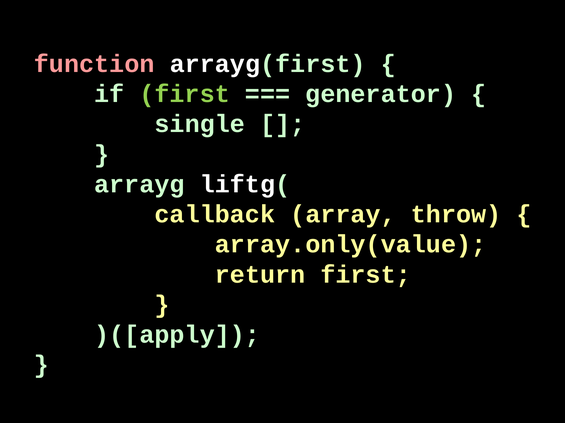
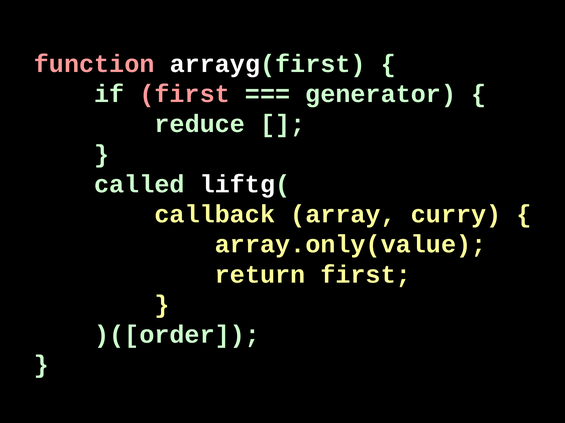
first at (185, 94) colour: light green -> pink
single: single -> reduce
arrayg: arrayg -> called
throw: throw -> curry
)([apply: )([apply -> )([order
